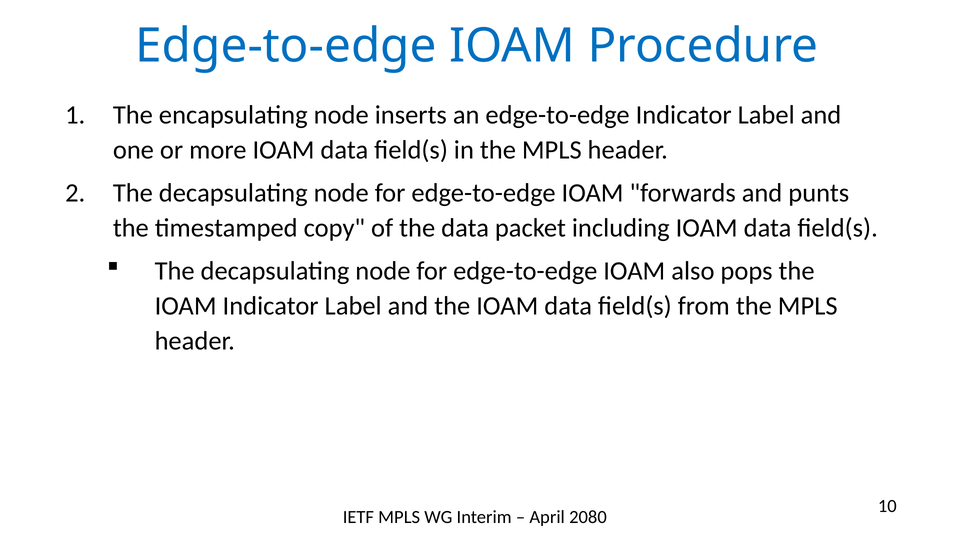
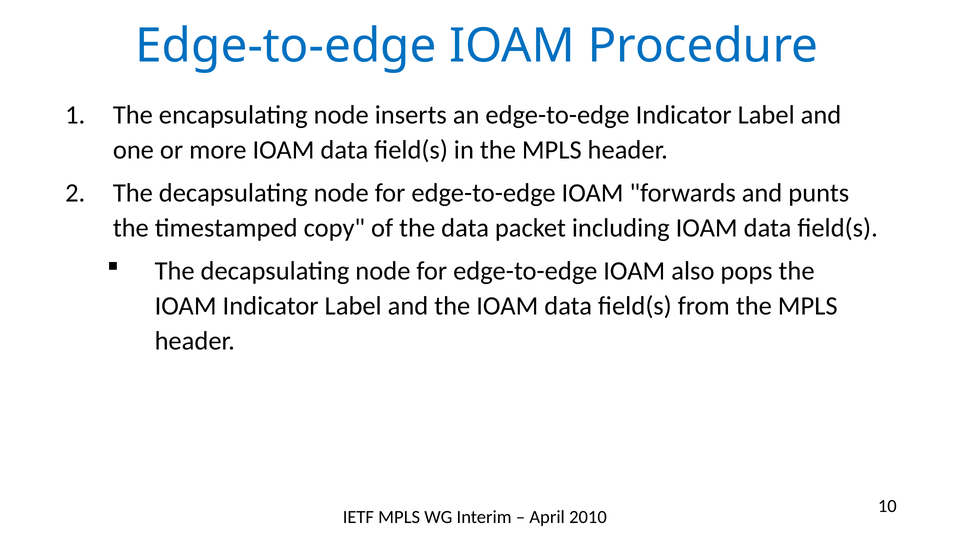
2080: 2080 -> 2010
